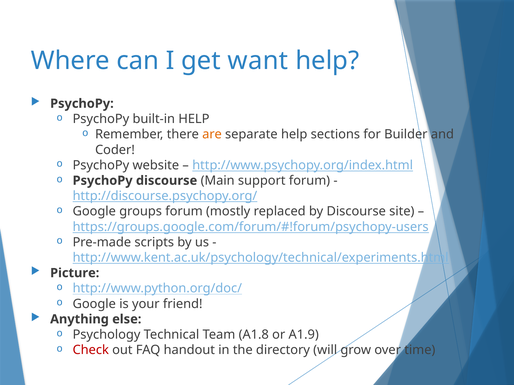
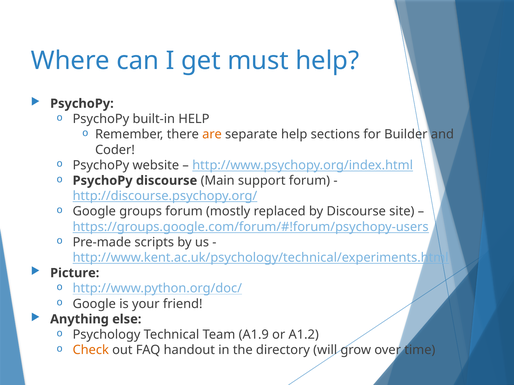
want: want -> must
A1.8: A1.8 -> A1.9
A1.9: A1.9 -> A1.2
Check colour: red -> orange
